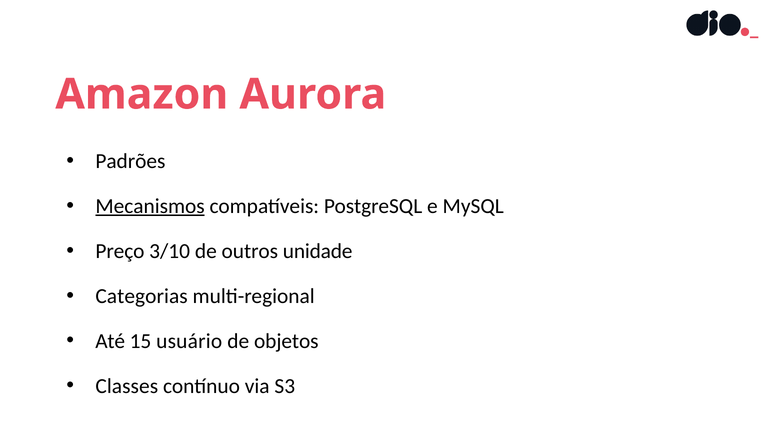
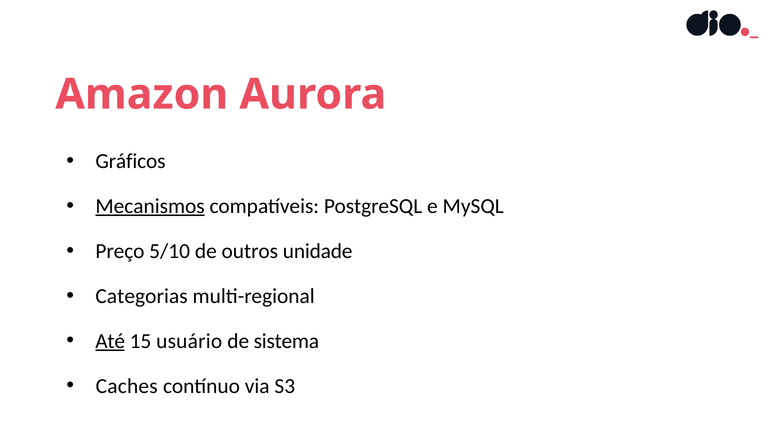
Padrões: Padrões -> Gráficos
3/10: 3/10 -> 5/10
Até underline: none -> present
objetos: objetos -> sistema
Classes: Classes -> Caches
